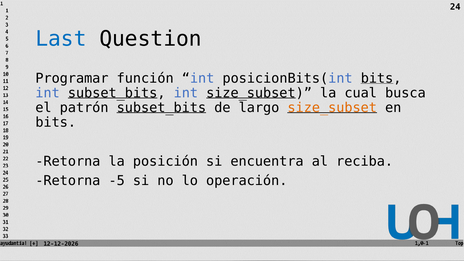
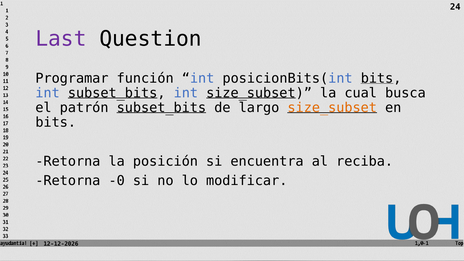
Last colour: blue -> purple
-5: -5 -> -0
operación: operación -> modificar
